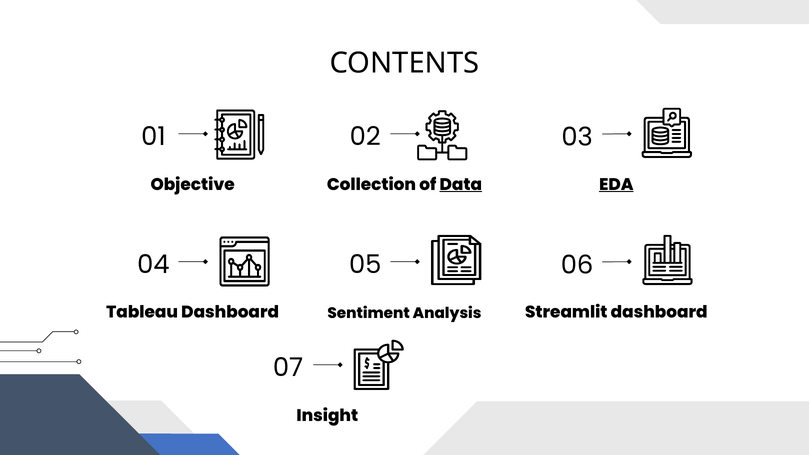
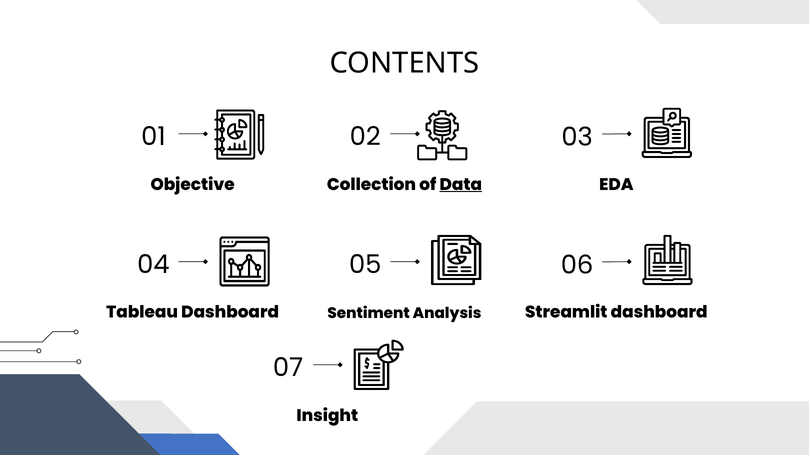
EDA underline: present -> none
